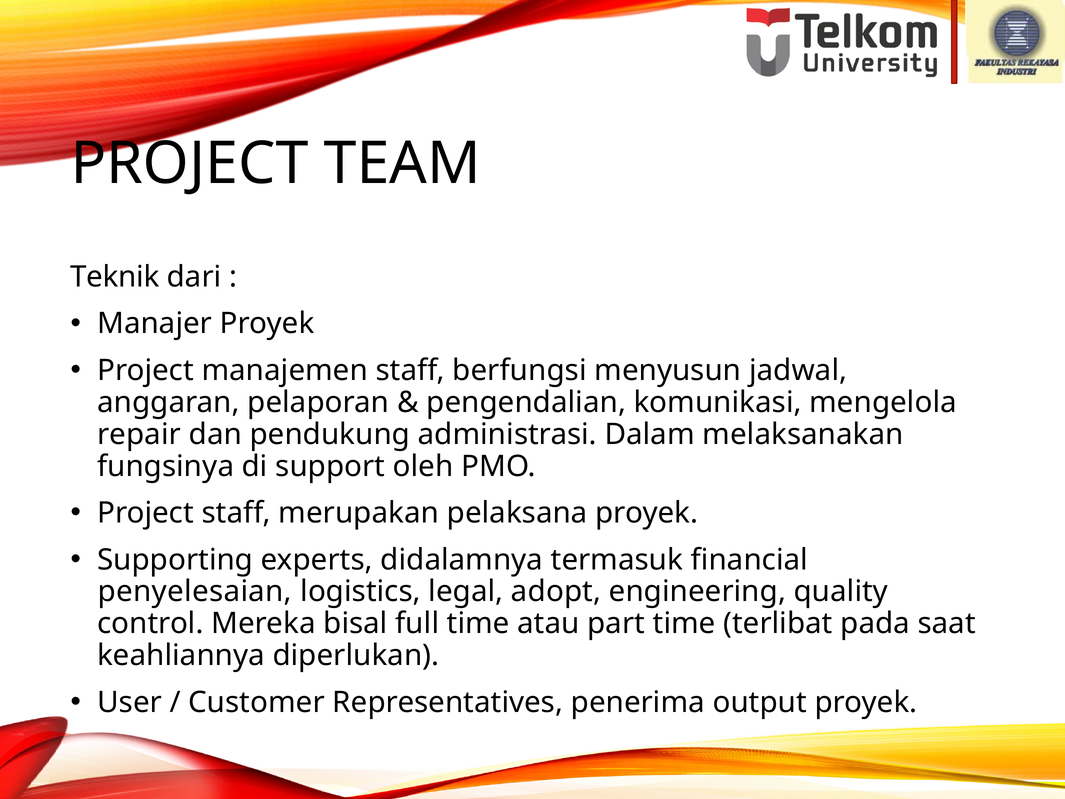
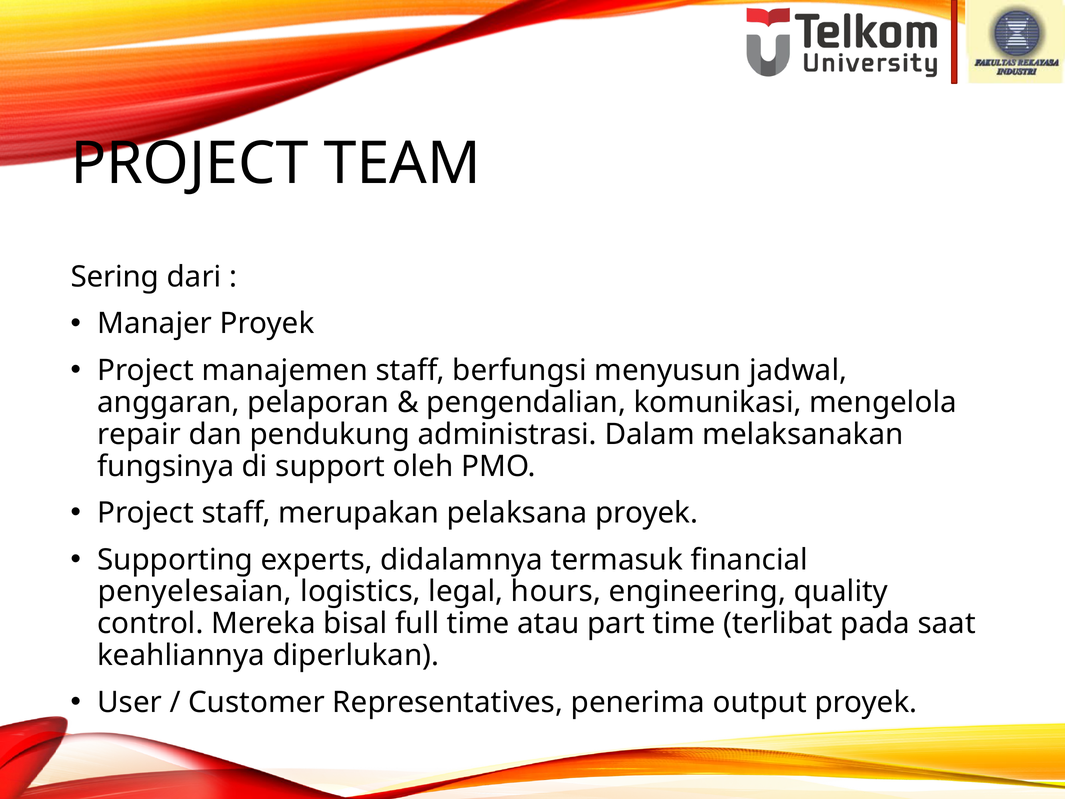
Teknik: Teknik -> Sering
adopt: adopt -> hours
